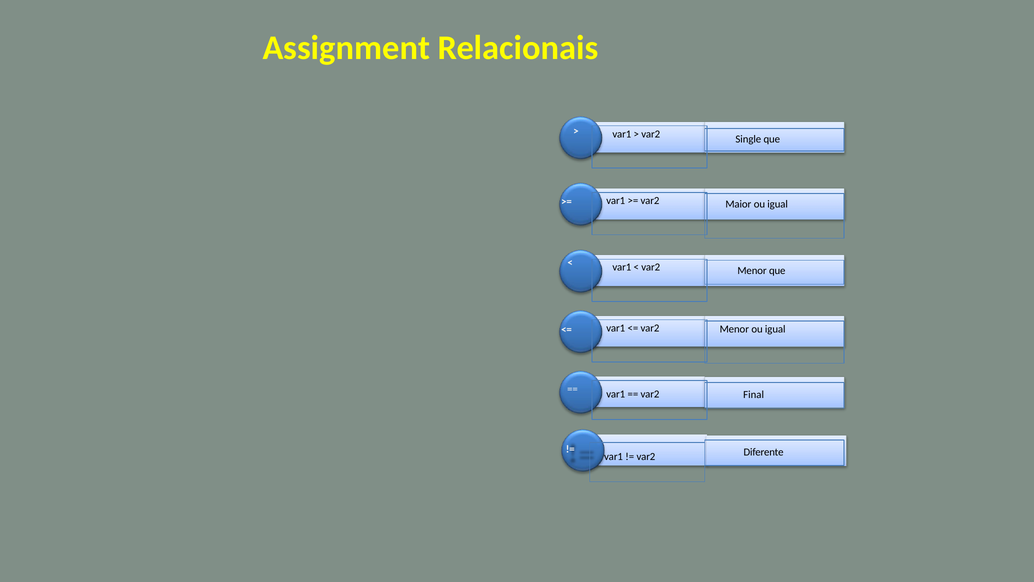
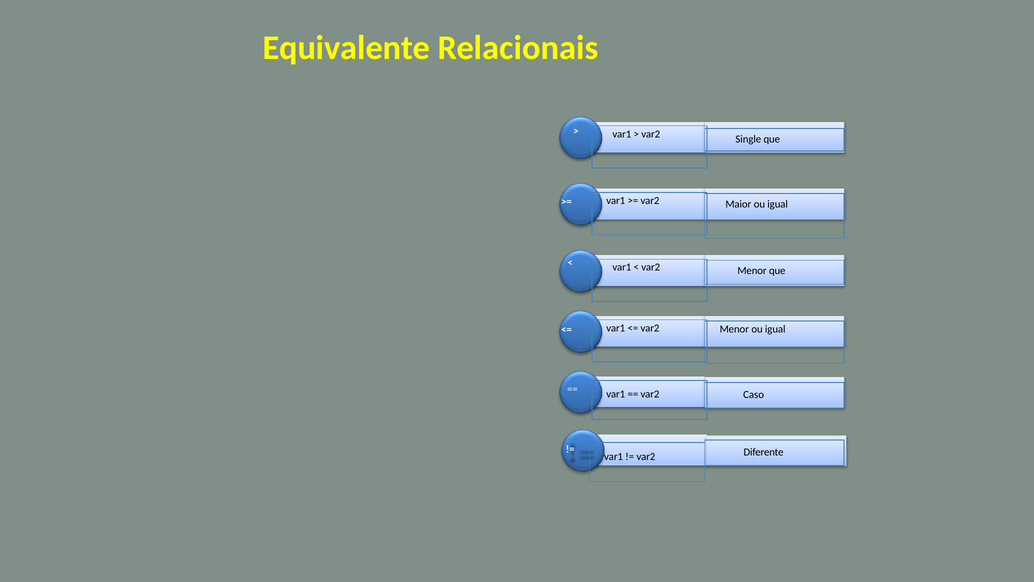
Assignment: Assignment -> Equivalente
Final: Final -> Caso
